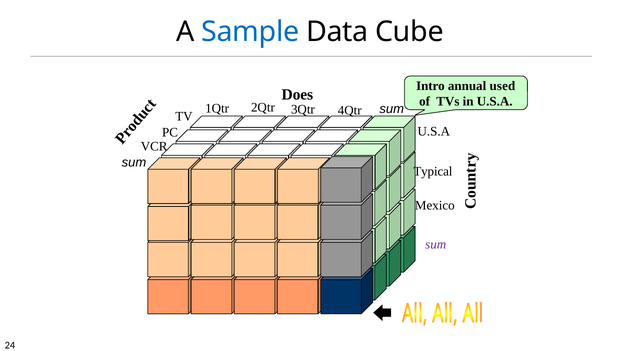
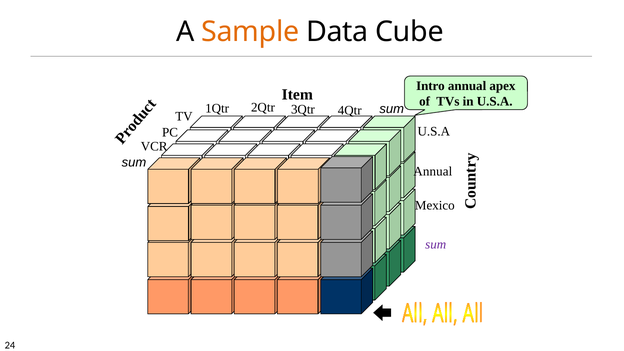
Sample colour: blue -> orange
used: used -> apex
Does: Does -> Item
Typical at (433, 171): Typical -> Annual
